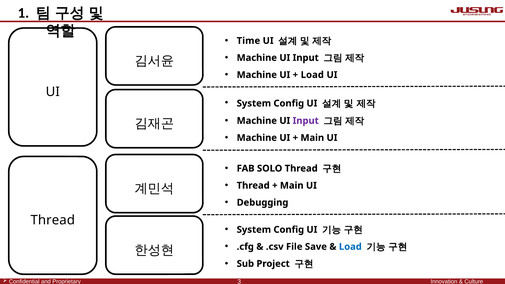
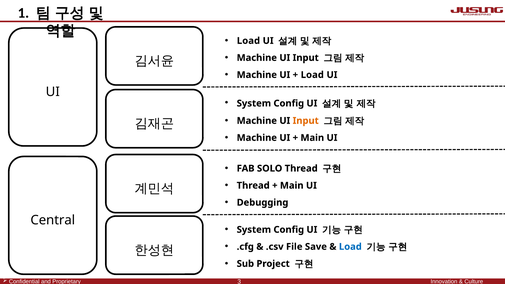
Time at (248, 41): Time -> Load
Input at (306, 121) colour: purple -> orange
Thread at (53, 220): Thread -> Central
